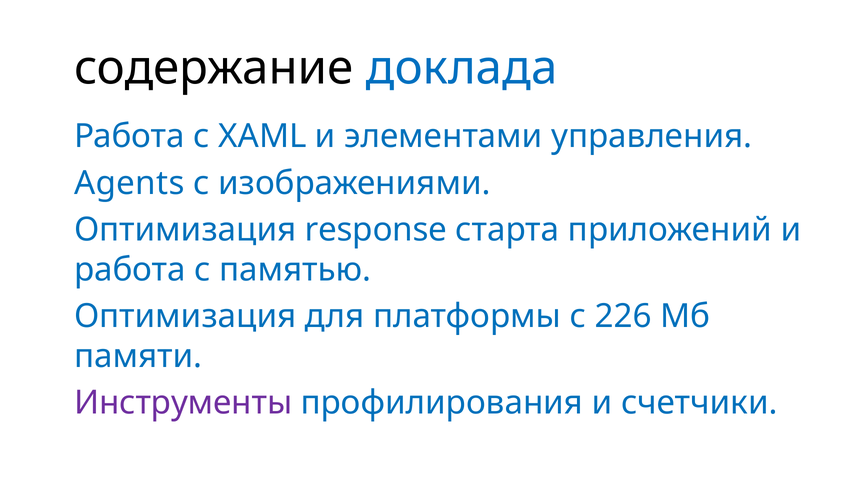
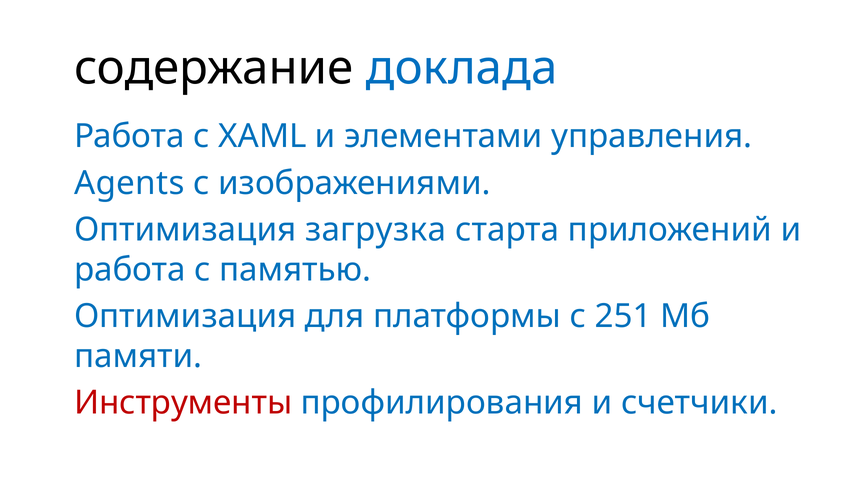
response: response -> загрузка
226: 226 -> 251
Инструменты colour: purple -> red
